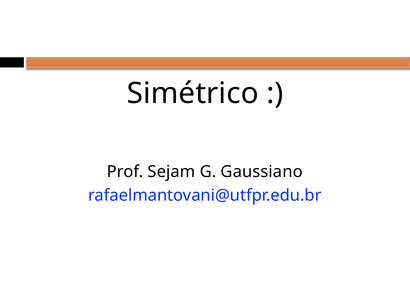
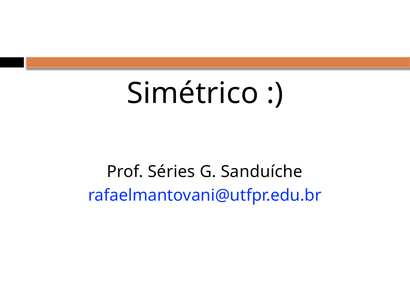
Sejam: Sejam -> Séries
Gaussiano: Gaussiano -> Sanduíche
